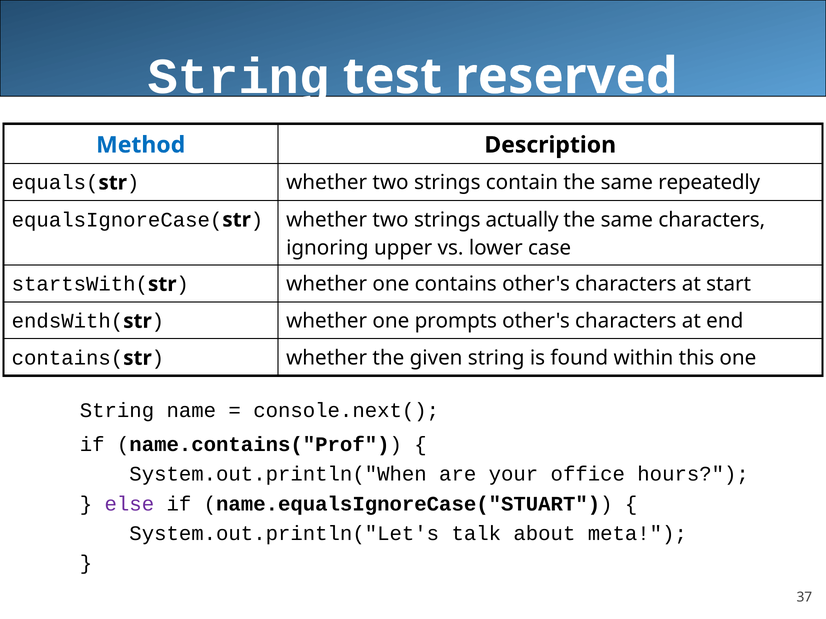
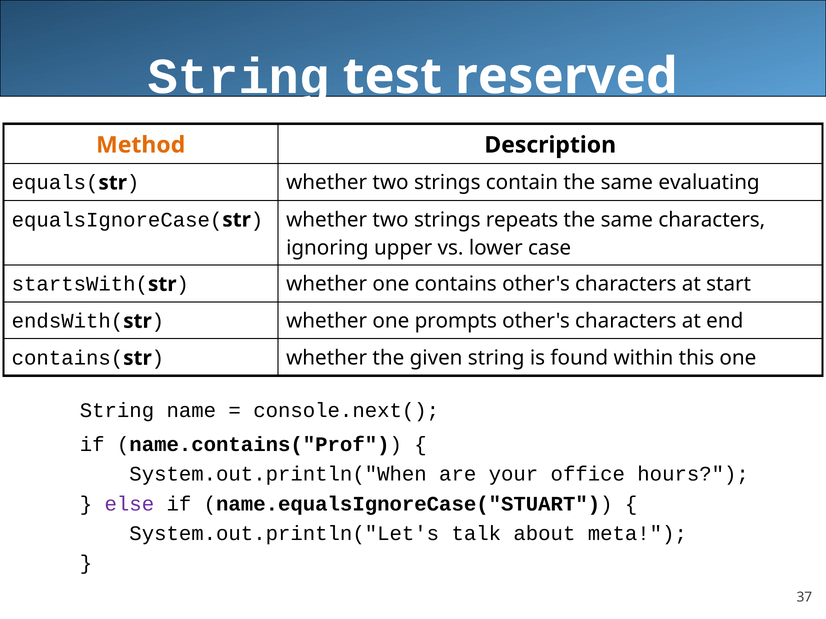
Method colour: blue -> orange
repeatedly: repeatedly -> evaluating
actually: actually -> repeats
